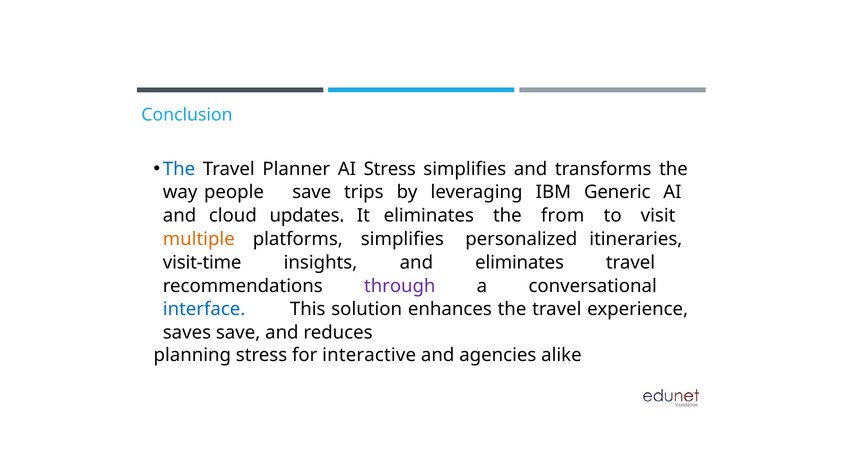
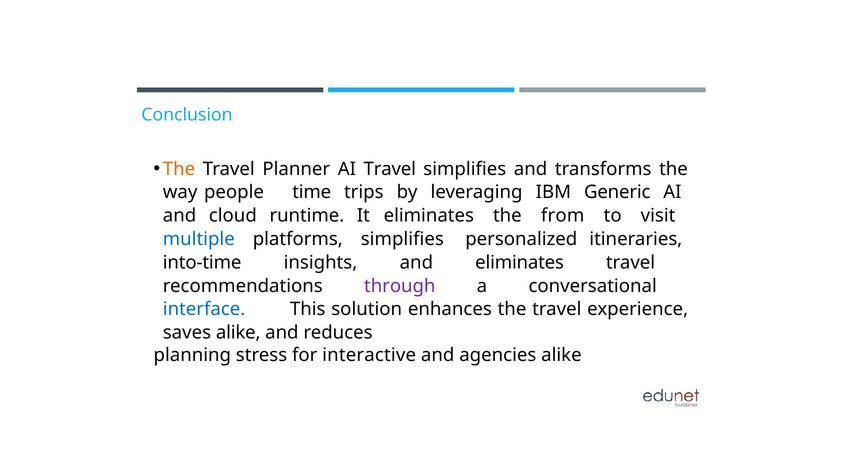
The at (179, 169) colour: blue -> orange
AI Stress: Stress -> Travel
people save: save -> time
updates: updates -> runtime
multiple colour: orange -> blue
visit-time: visit-time -> into-time
saves save: save -> alike
